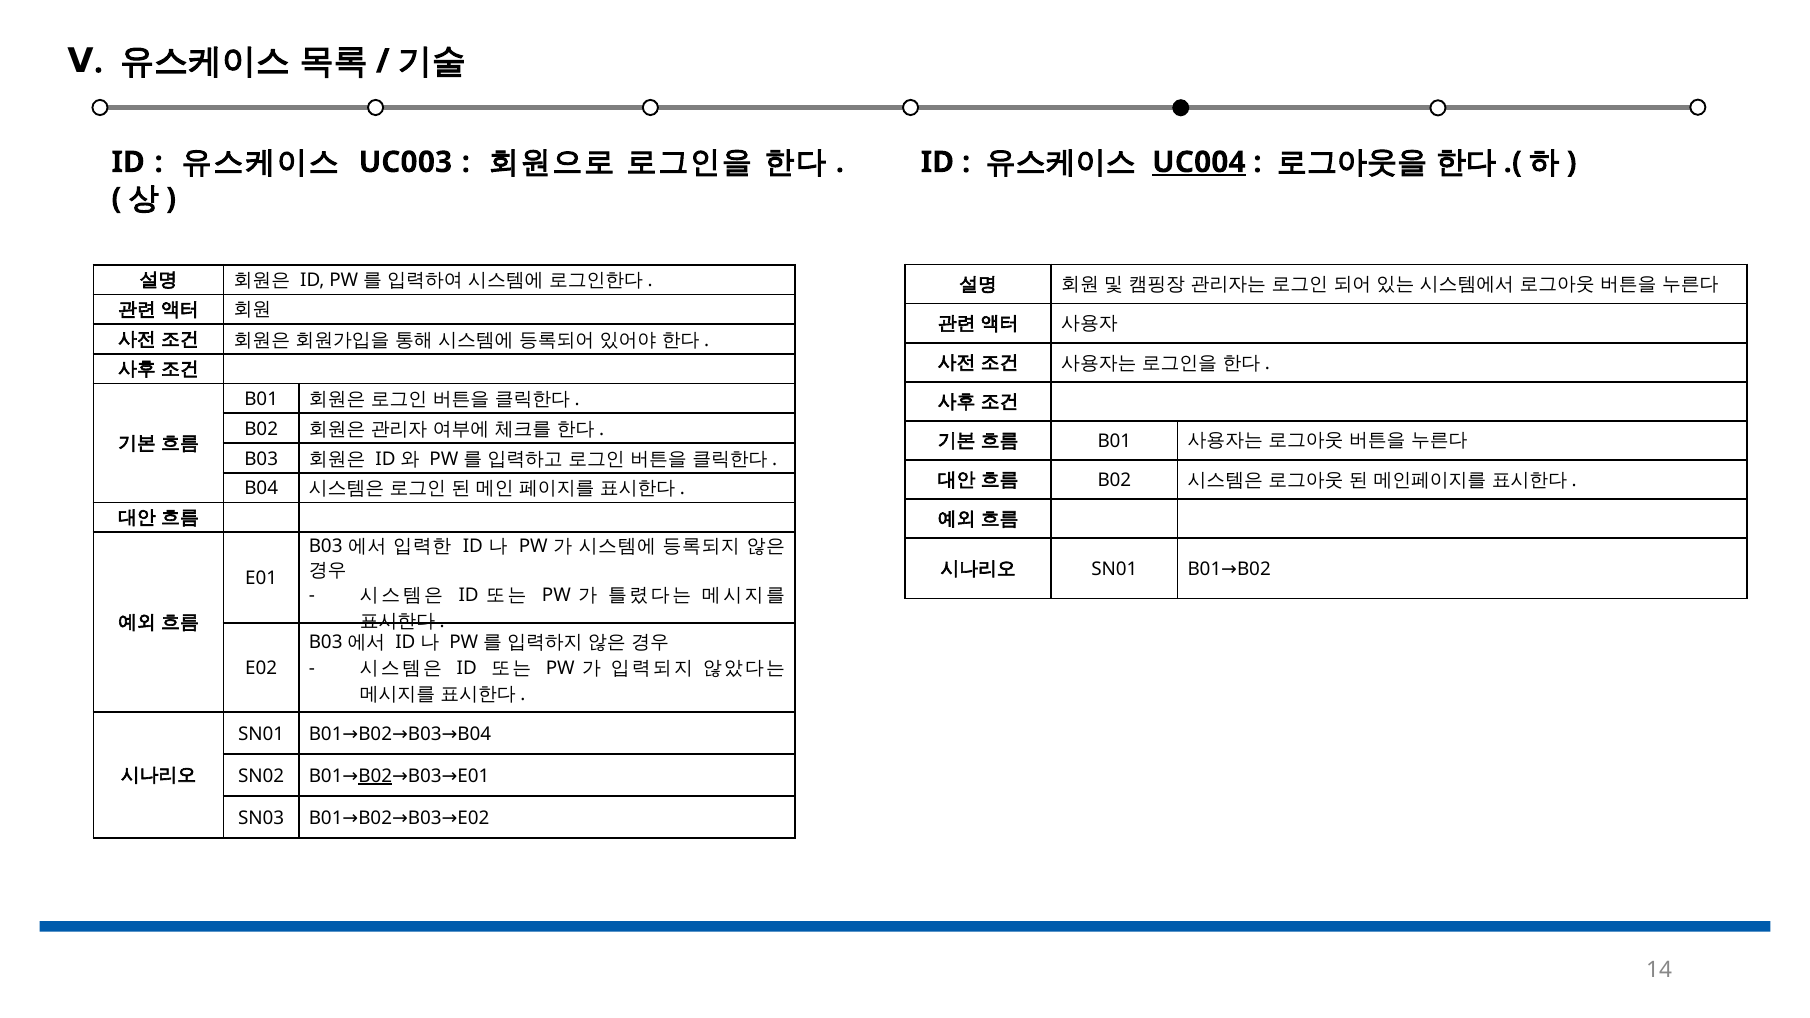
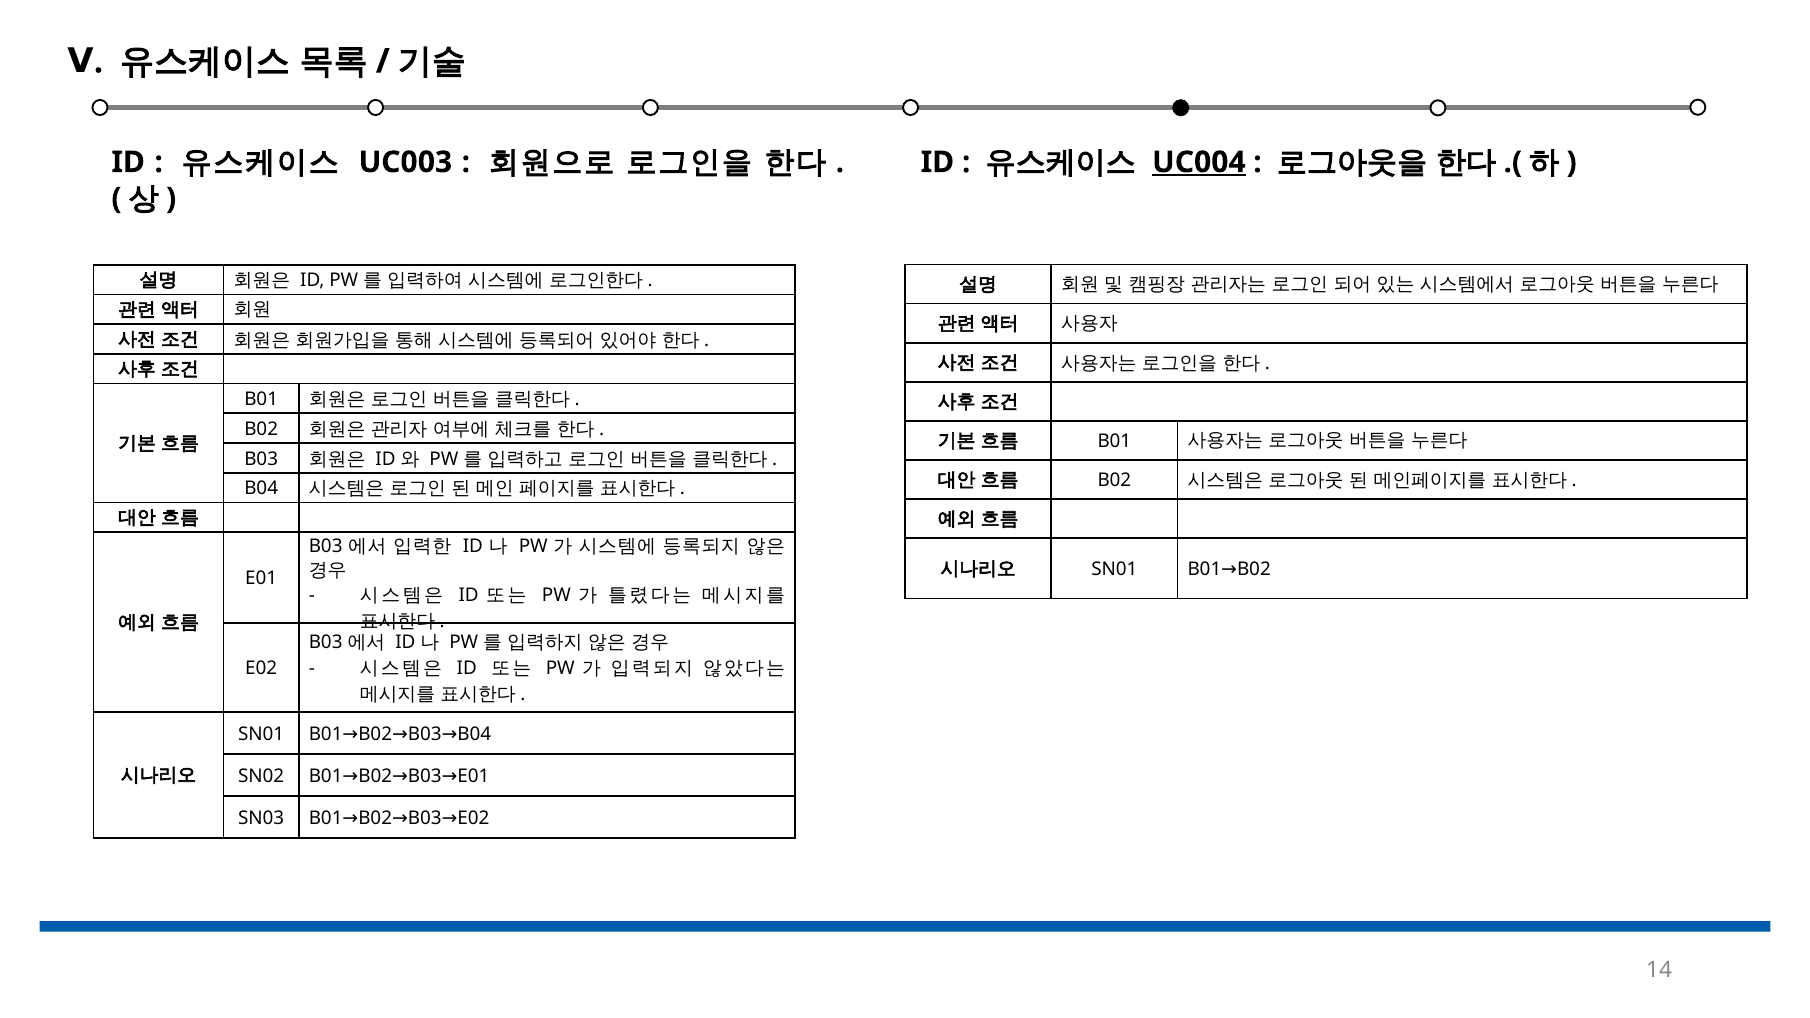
B02 at (375, 776) underline: present -> none
